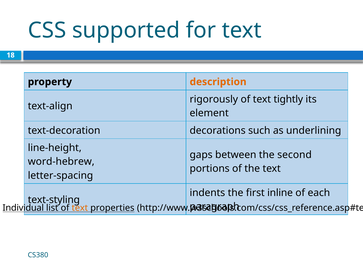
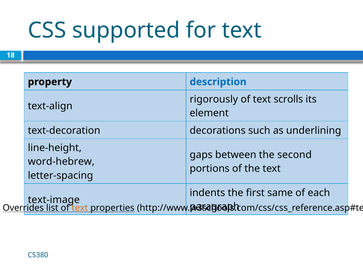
description colour: orange -> blue
tightly: tightly -> scrolls
inline: inline -> same
text-styling: text-styling -> text-image
Individual: Individual -> Overrides
